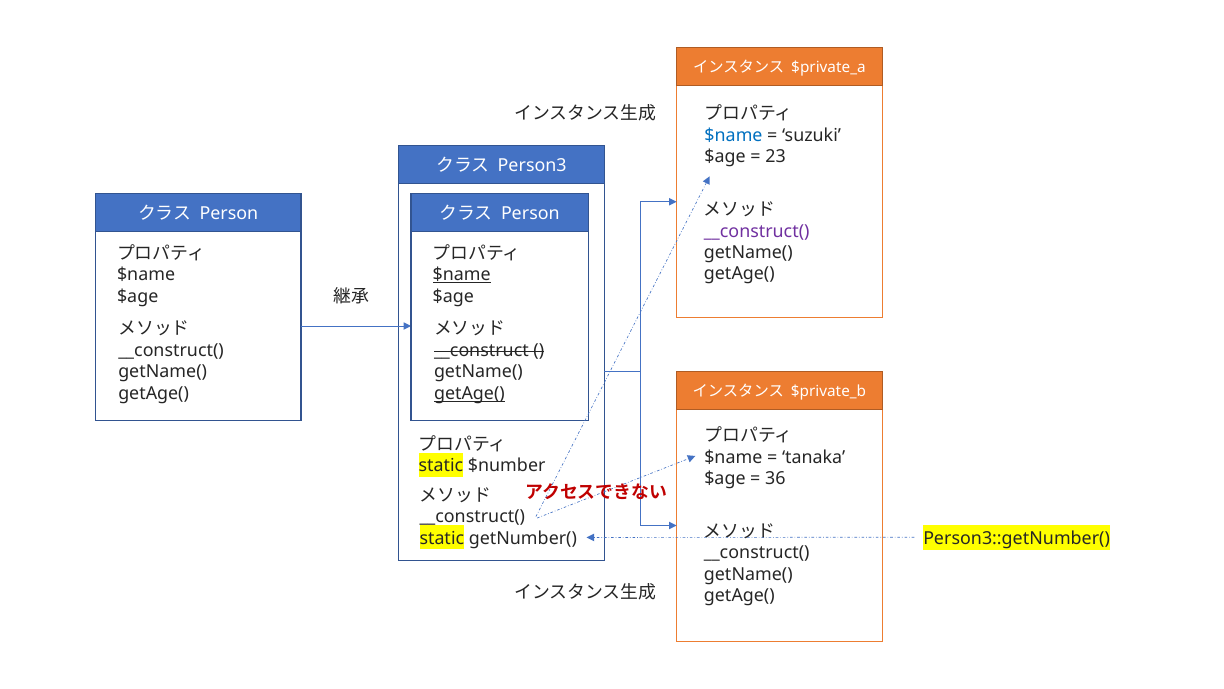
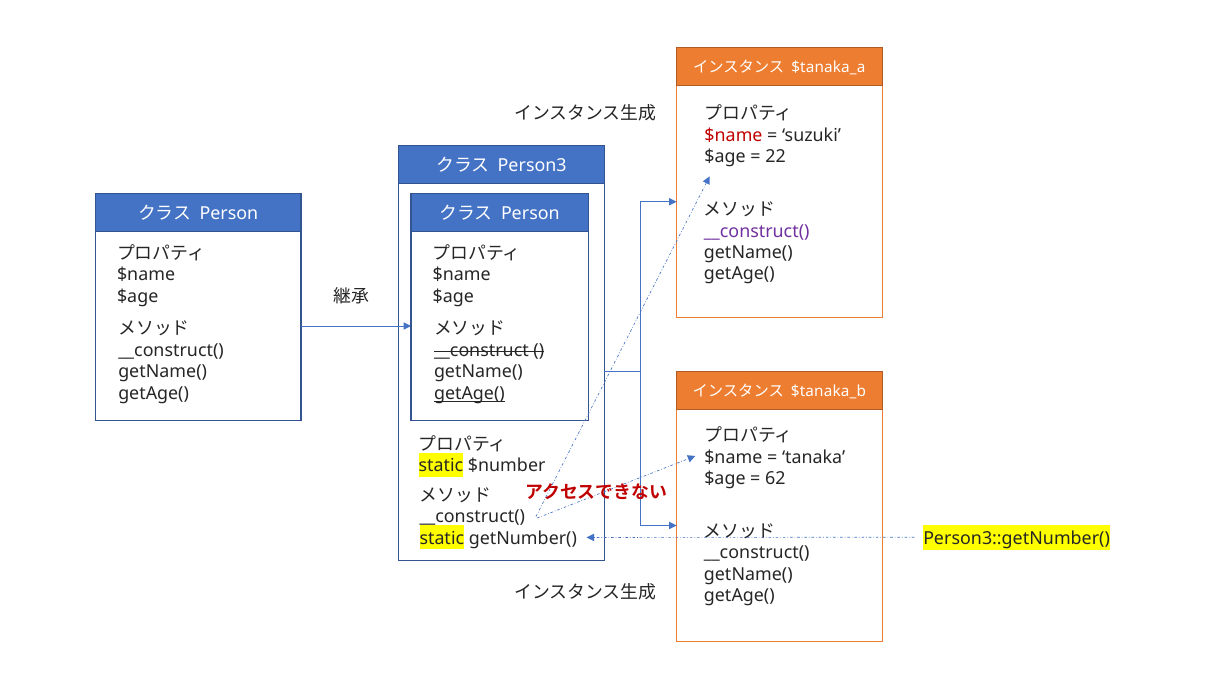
$private_a: $private_a -> $tanaka_a
$name at (734, 135) colour: blue -> red
23: 23 -> 22
$name at (462, 274) underline: present -> none
$private_b: $private_b -> $tanaka_b
36: 36 -> 62
